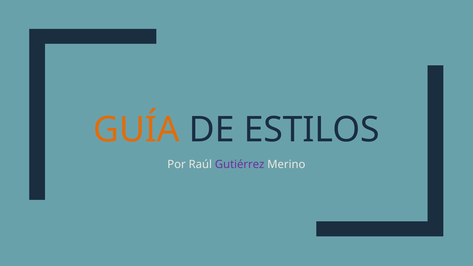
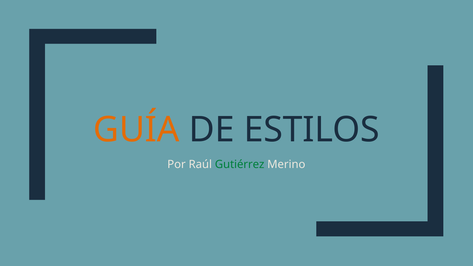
Gutiérrez colour: purple -> green
